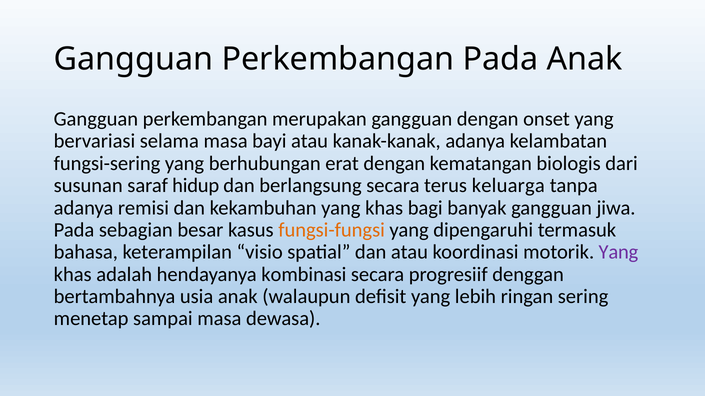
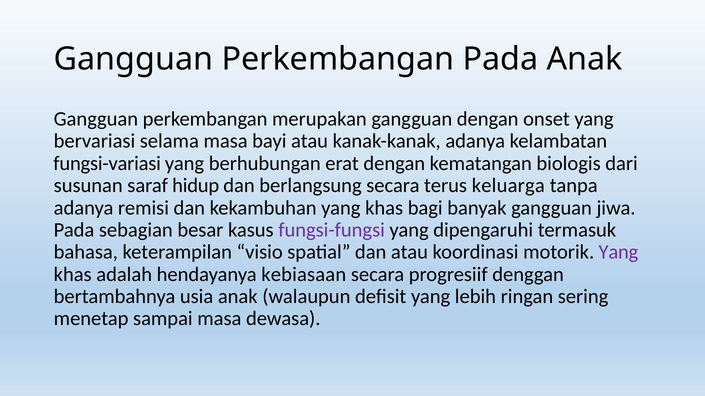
fungsi-sering: fungsi-sering -> fungsi-variasi
fungsi-fungsi colour: orange -> purple
kombinasi: kombinasi -> kebiasaan
